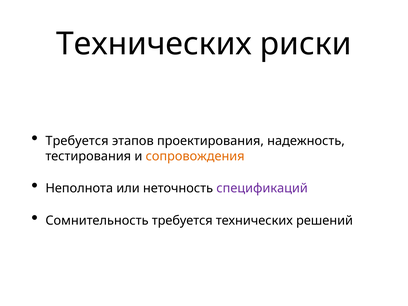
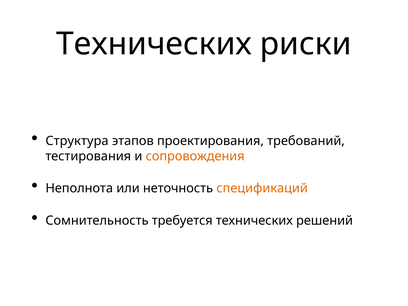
Требуется at (77, 141): Требуется -> Структура
надежность: надежность -> требований
спецификаций colour: purple -> orange
